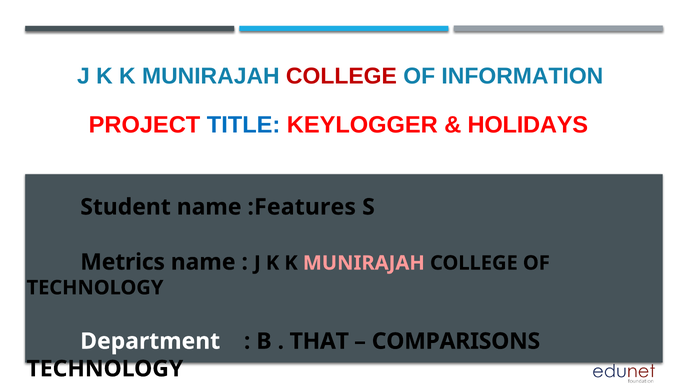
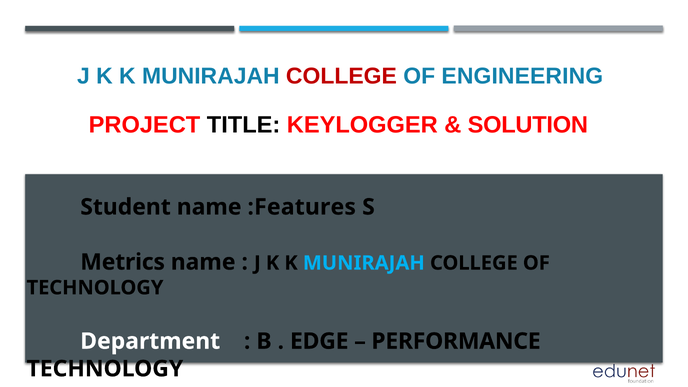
INFORMATION: INFORMATION -> ENGINEERING
TITLE colour: blue -> black
HOLIDAYS: HOLIDAYS -> SOLUTION
MUNIRAJAH at (364, 263) colour: pink -> light blue
THAT: THAT -> EDGE
COMPARISONS: COMPARISONS -> PERFORMANCE
